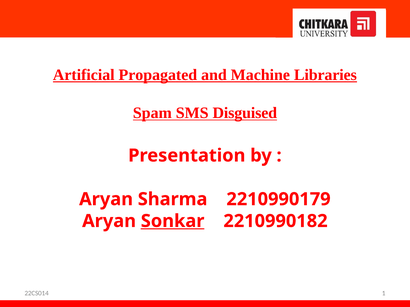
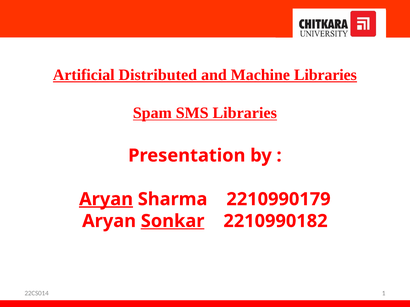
Propagated: Propagated -> Distributed
SMS Disguised: Disguised -> Libraries
Aryan at (106, 200) underline: none -> present
